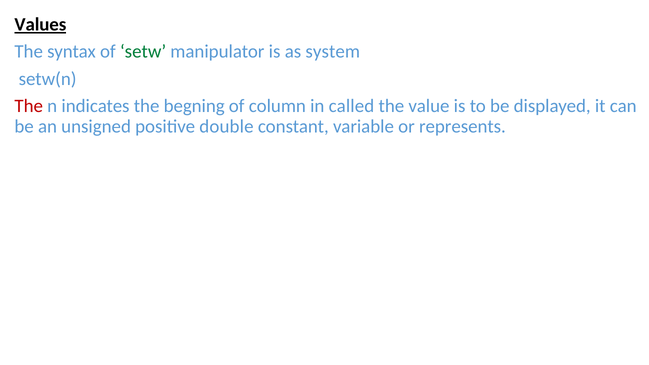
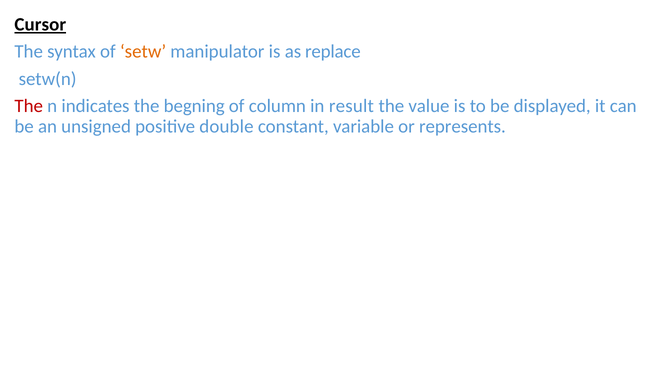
Values: Values -> Cursor
setw colour: green -> orange
system: system -> replace
called: called -> result
